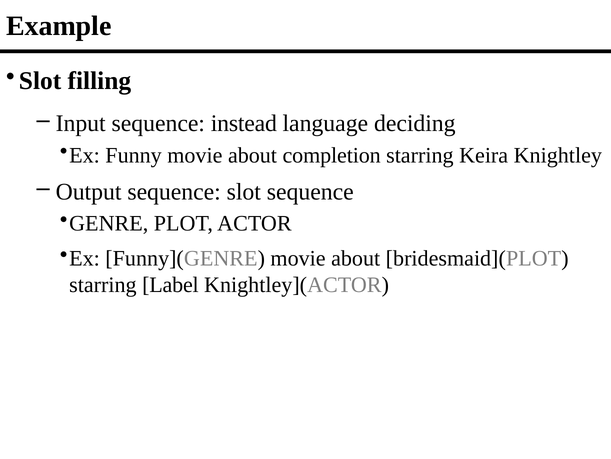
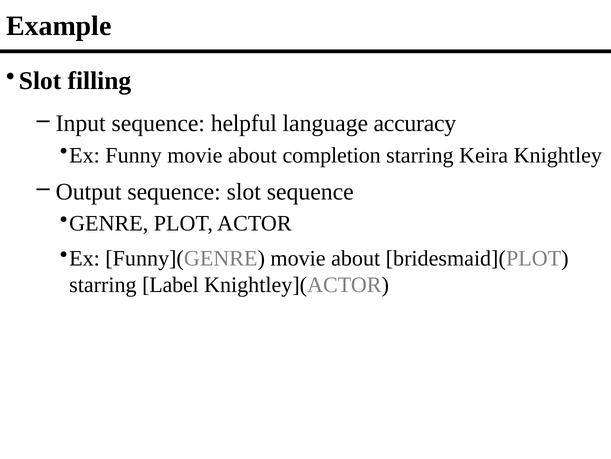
instead: instead -> helpful
deciding: deciding -> accuracy
